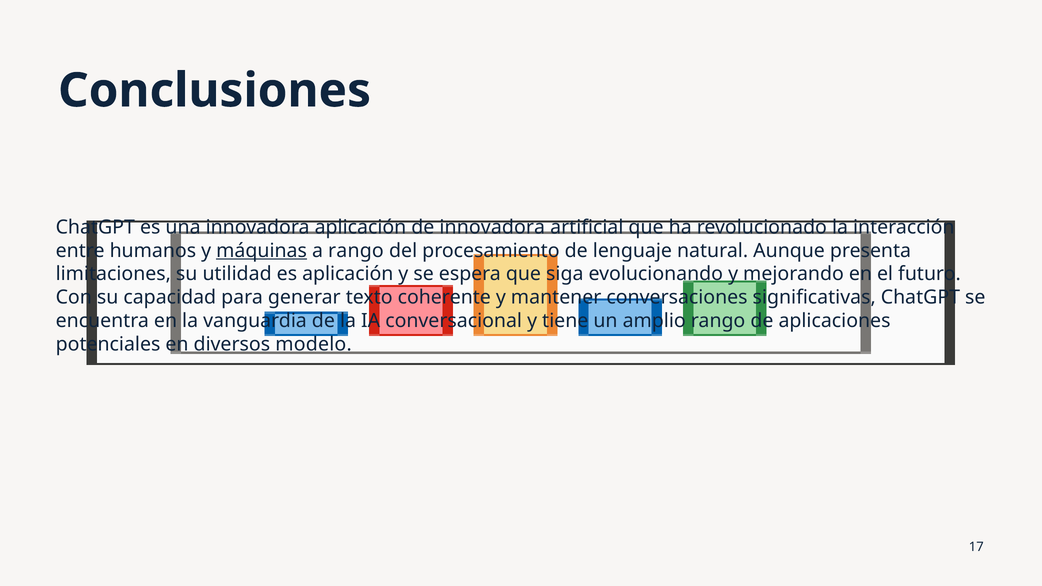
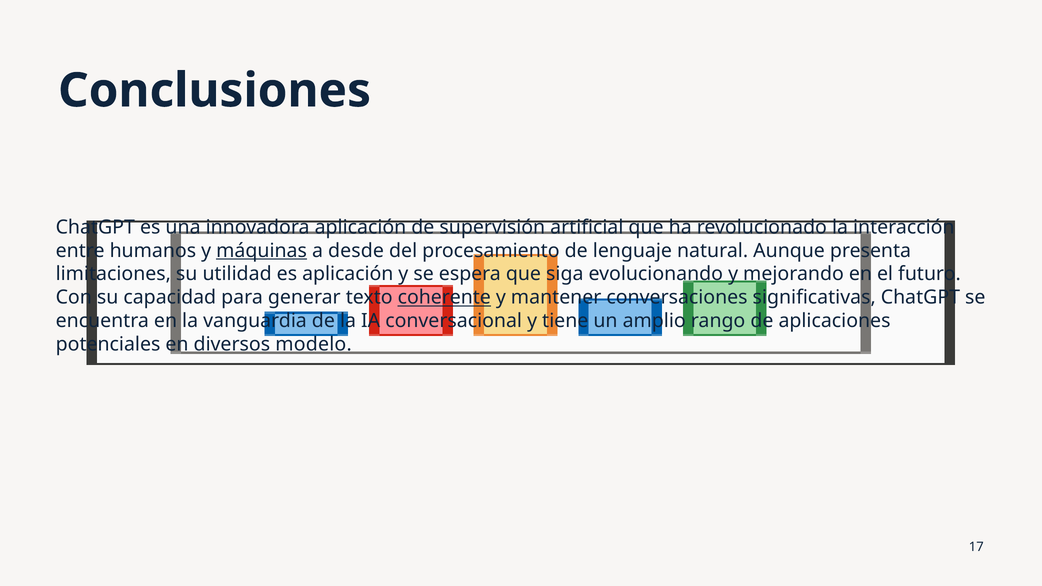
de innovadora: innovadora -> supervisión
a rango: rango -> desde
coherente underline: none -> present
